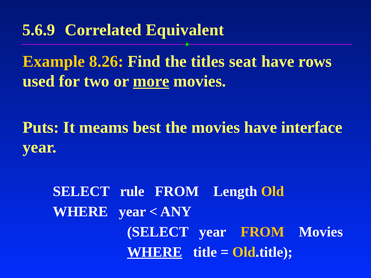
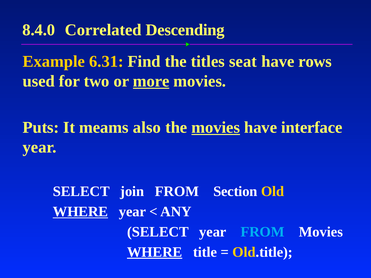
5.6.9: 5.6.9 -> 8.4.0
Equivalent: Equivalent -> Descending
8.26: 8.26 -> 6.31
best: best -> also
movies at (216, 127) underline: none -> present
rule: rule -> join
Length: Length -> Section
WHERE at (80, 212) underline: none -> present
FROM at (263, 232) colour: yellow -> light blue
